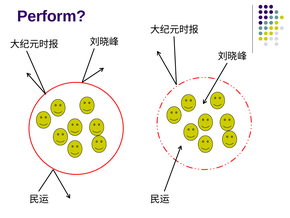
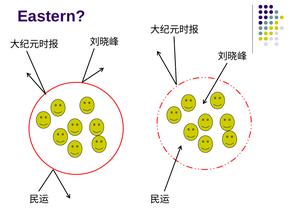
Perform: Perform -> Eastern
